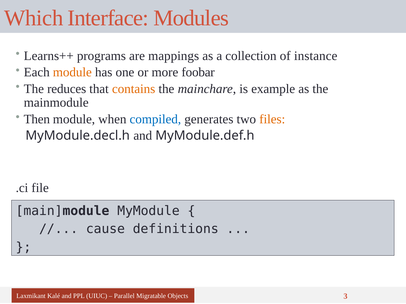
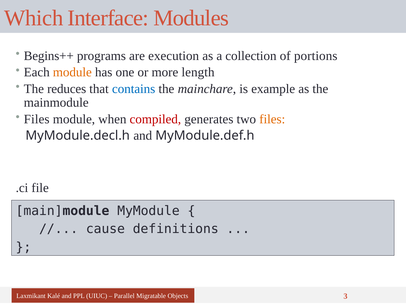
Learns++: Learns++ -> Begins++
mappings: mappings -> execution
instance: instance -> portions
foobar: foobar -> length
contains colour: orange -> blue
Then at (37, 119): Then -> Files
compiled colour: blue -> red
